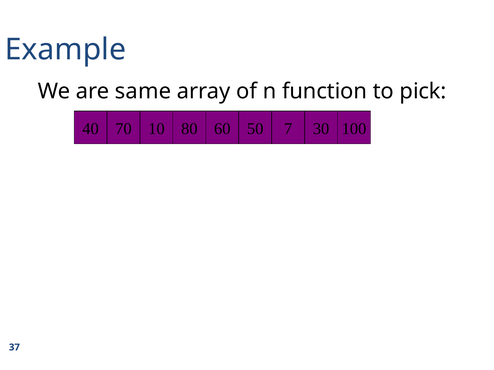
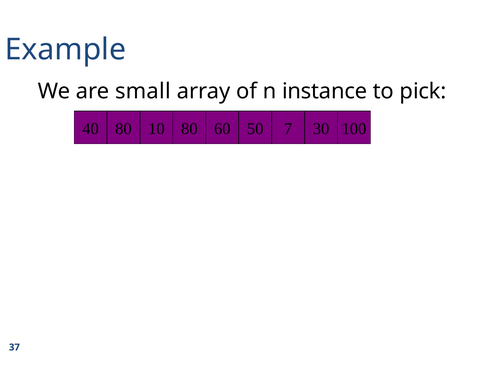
same: same -> small
function: function -> instance
40 70: 70 -> 80
